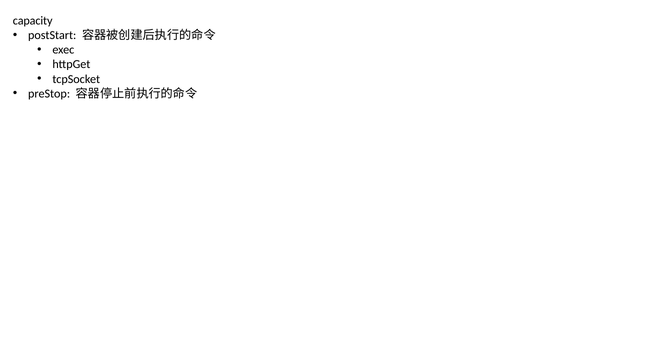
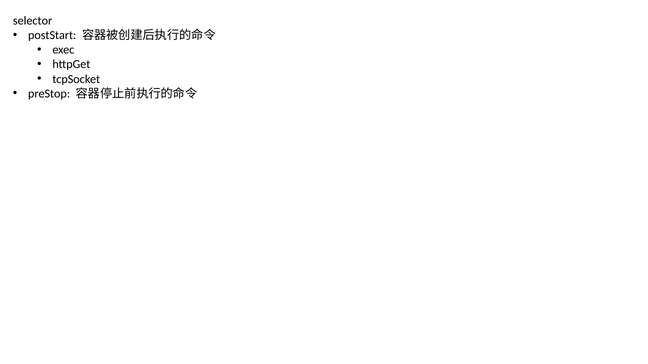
capacity: capacity -> selector
